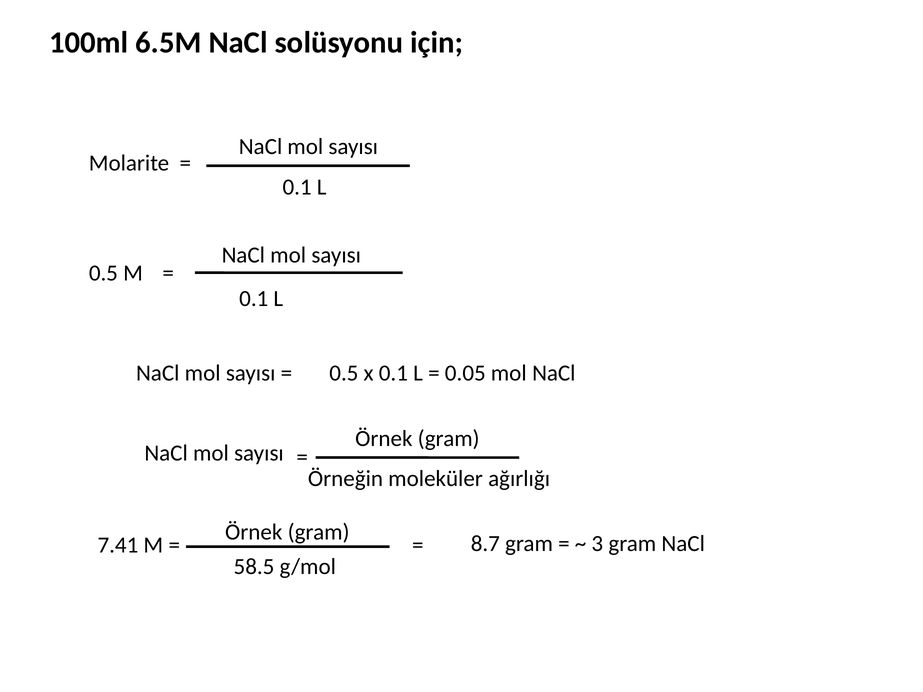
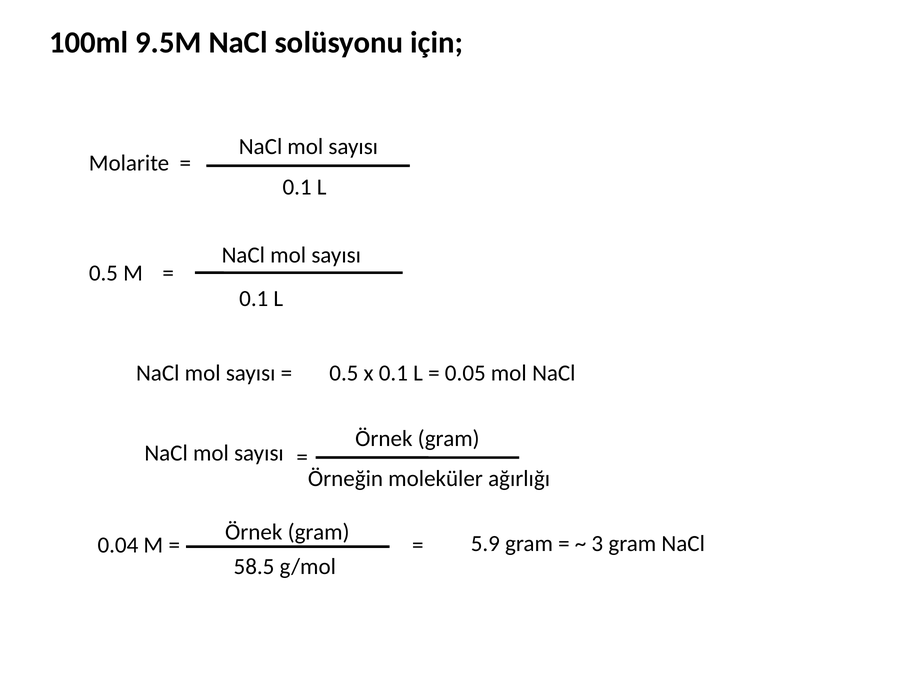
6.5M: 6.5M -> 9.5M
7.41: 7.41 -> 0.04
8.7: 8.7 -> 5.9
